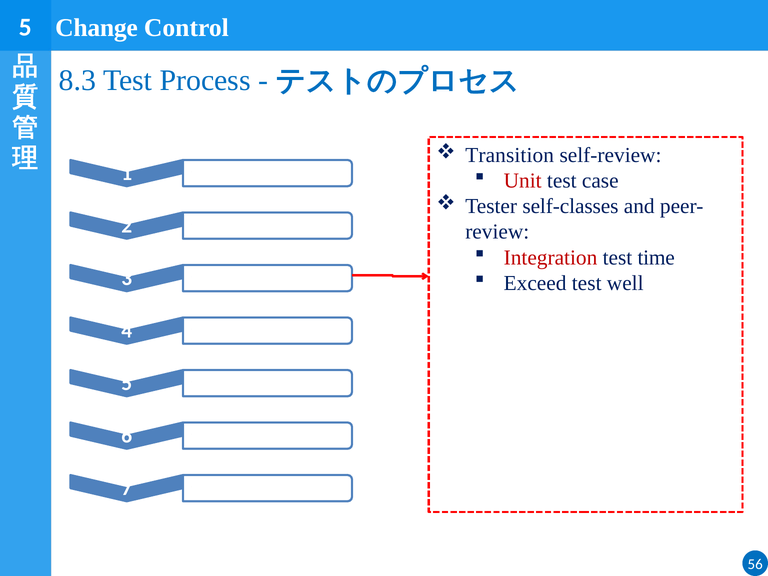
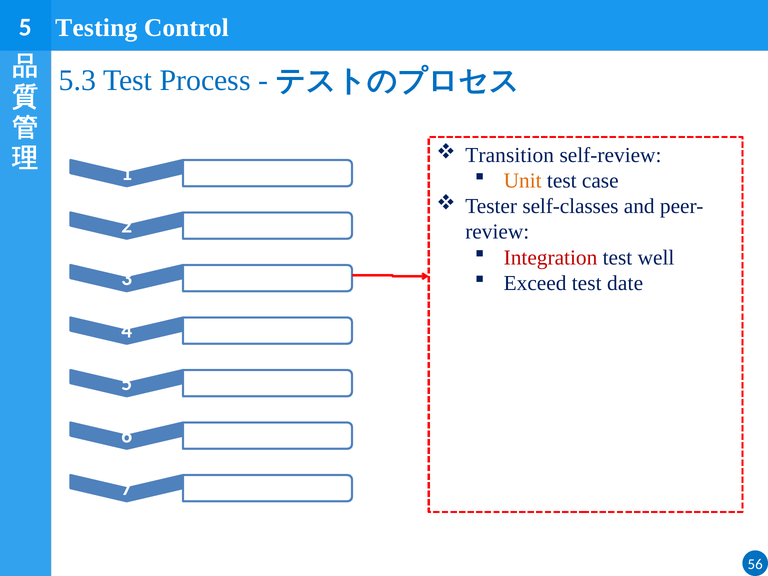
Change: Change -> Testing
8.3: 8.3 -> 5.3
Unit colour: red -> orange
time: time -> well
well: well -> date
